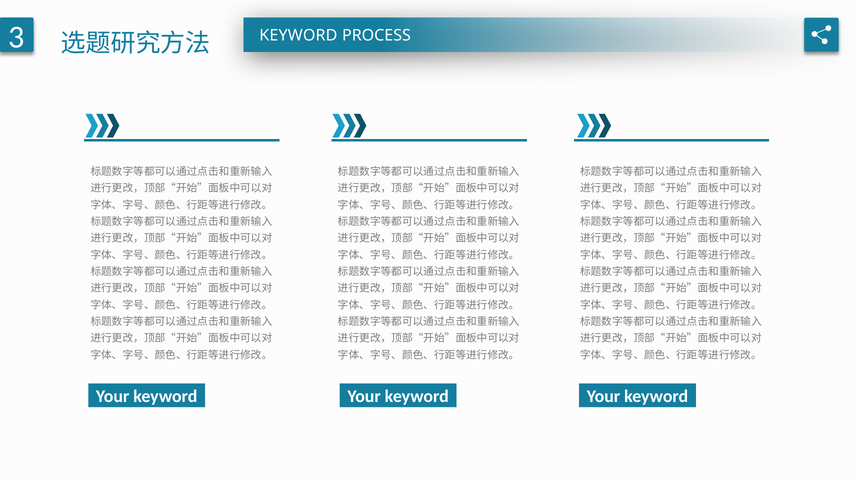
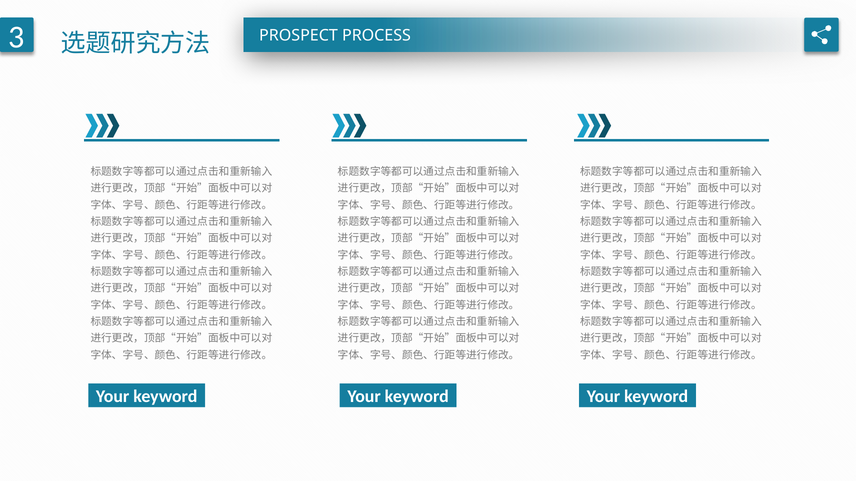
KEYWORD at (298, 36): KEYWORD -> PROSPECT
